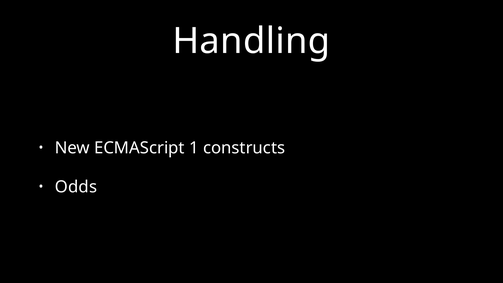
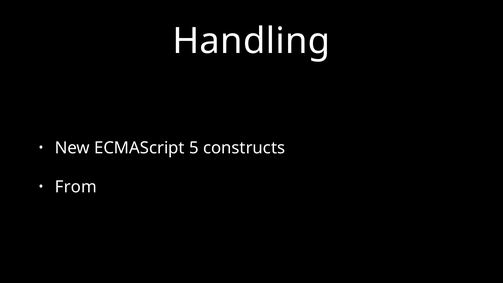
1: 1 -> 5
Odds: Odds -> From
